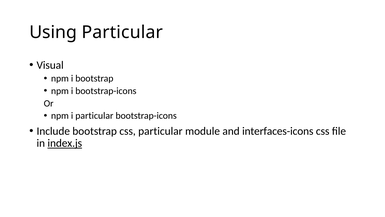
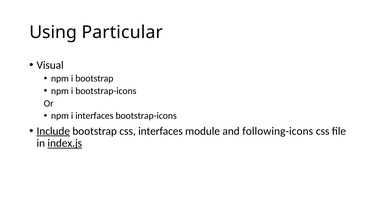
i particular: particular -> interfaces
Include underline: none -> present
css particular: particular -> interfaces
interfaces-icons: interfaces-icons -> following-icons
